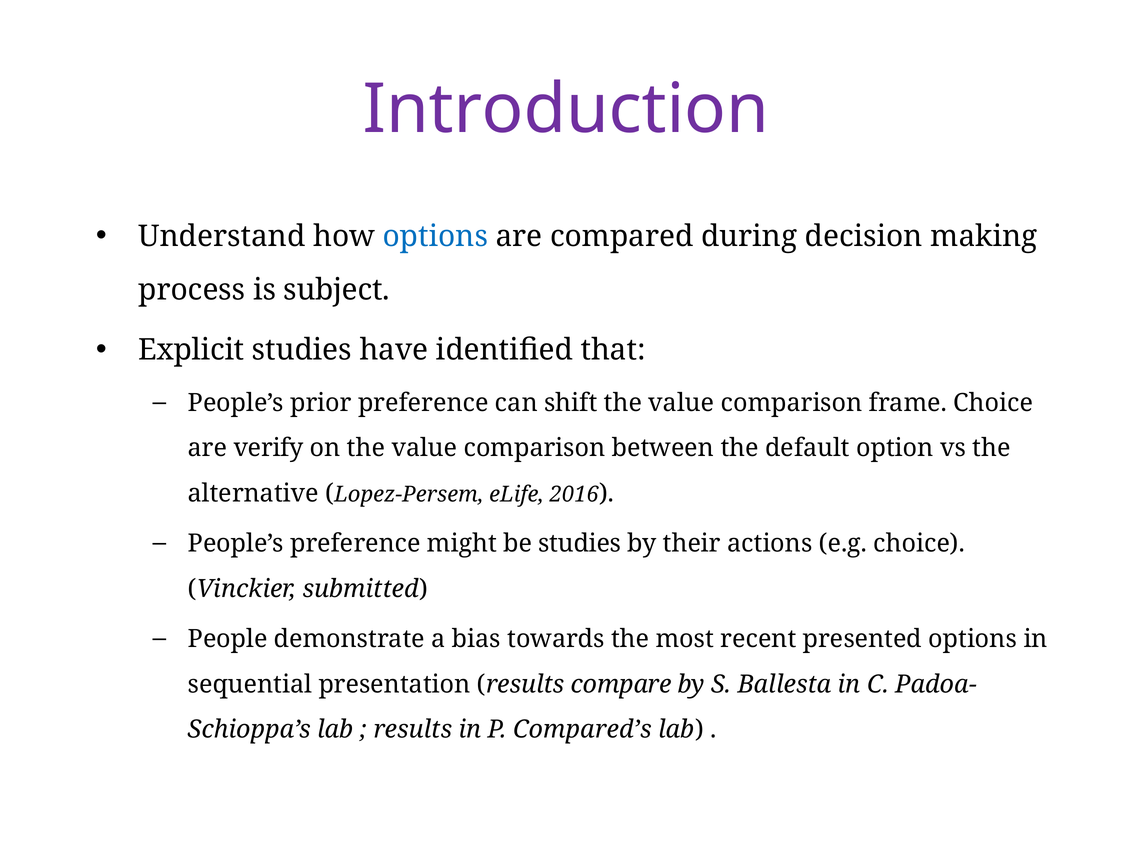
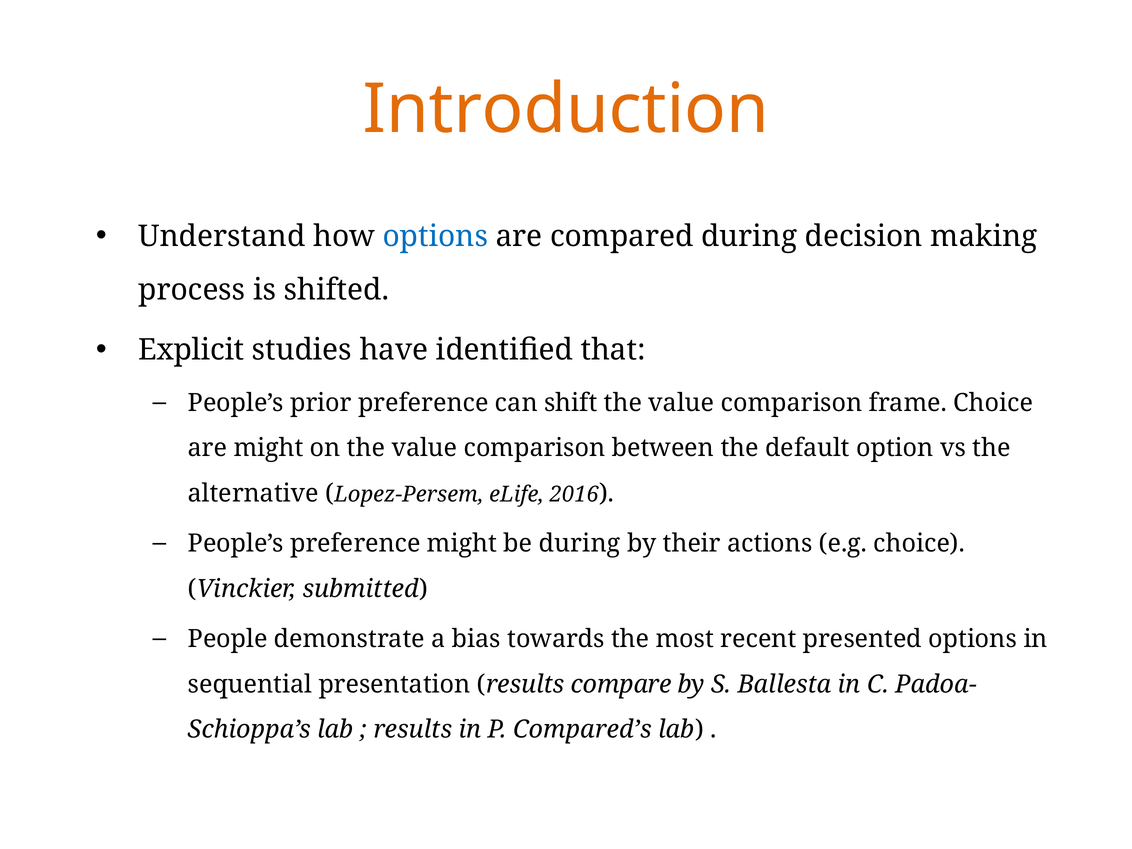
Introduction colour: purple -> orange
subject: subject -> shifted
are verify: verify -> might
be studies: studies -> during
